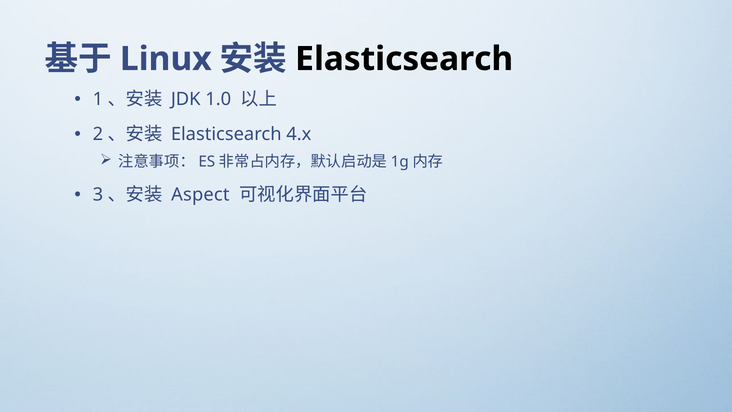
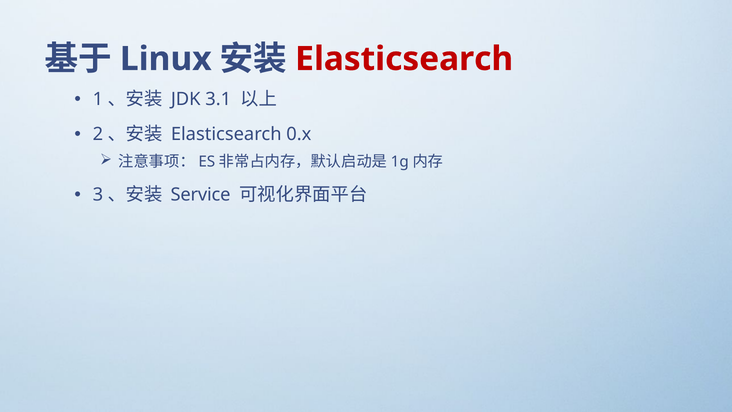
Elasticsearch at (404, 59) colour: black -> red
1.0: 1.0 -> 3.1
4.x: 4.x -> 0.x
Aspect: Aspect -> Service
